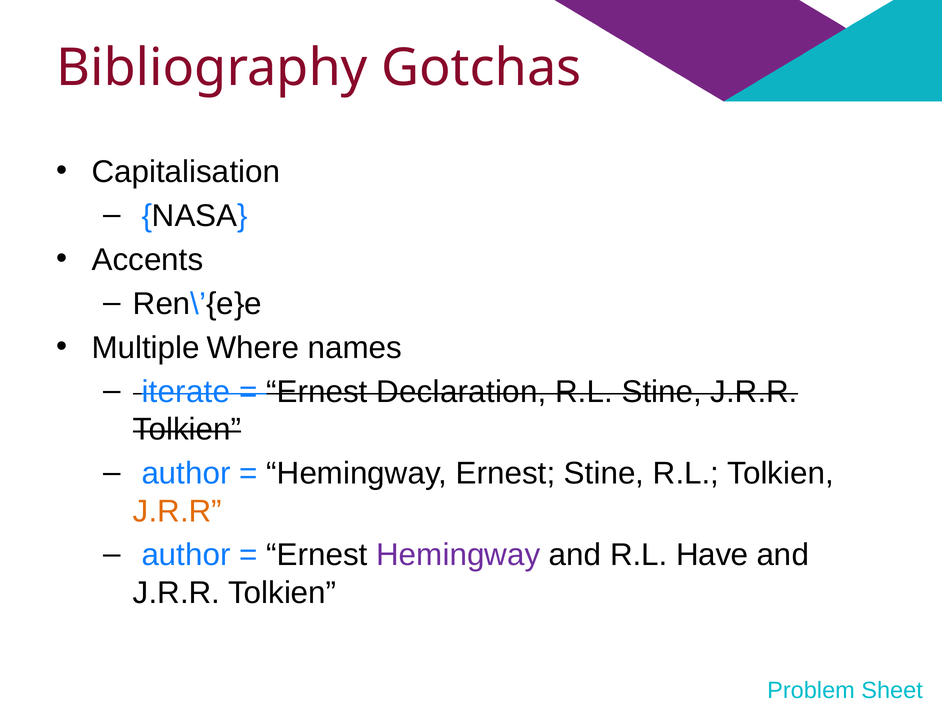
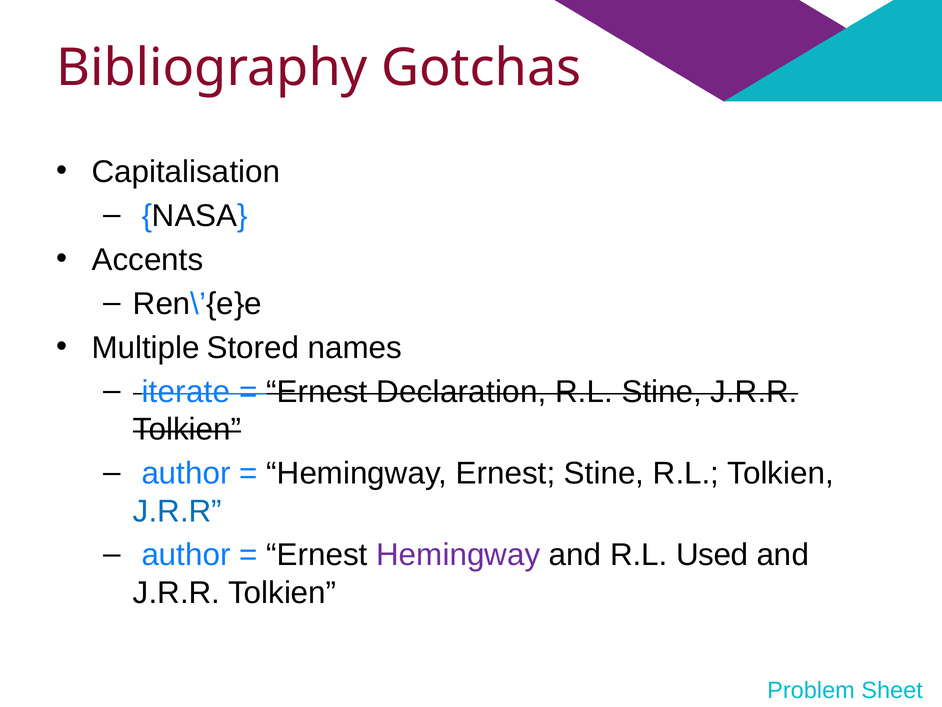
Where: Where -> Stored
J.R.R at (177, 511) colour: orange -> blue
Have: Have -> Used
